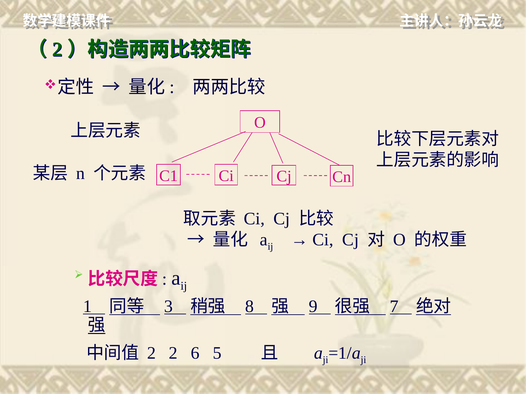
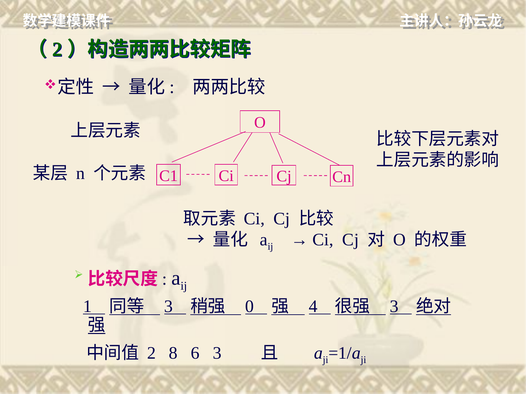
8: 8 -> 0
9: 9 -> 4
7 at (394, 307): 7 -> 3
2 2: 2 -> 8
6 5: 5 -> 3
